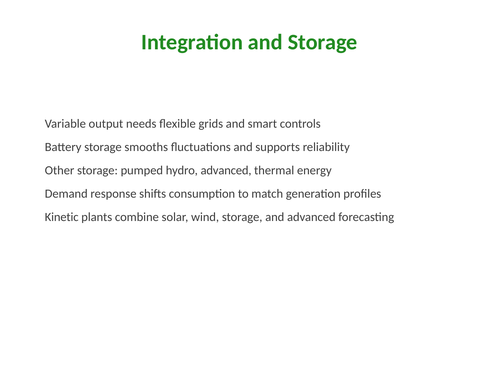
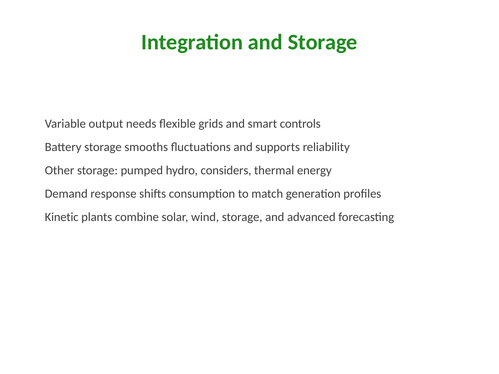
hydro advanced: advanced -> considers
